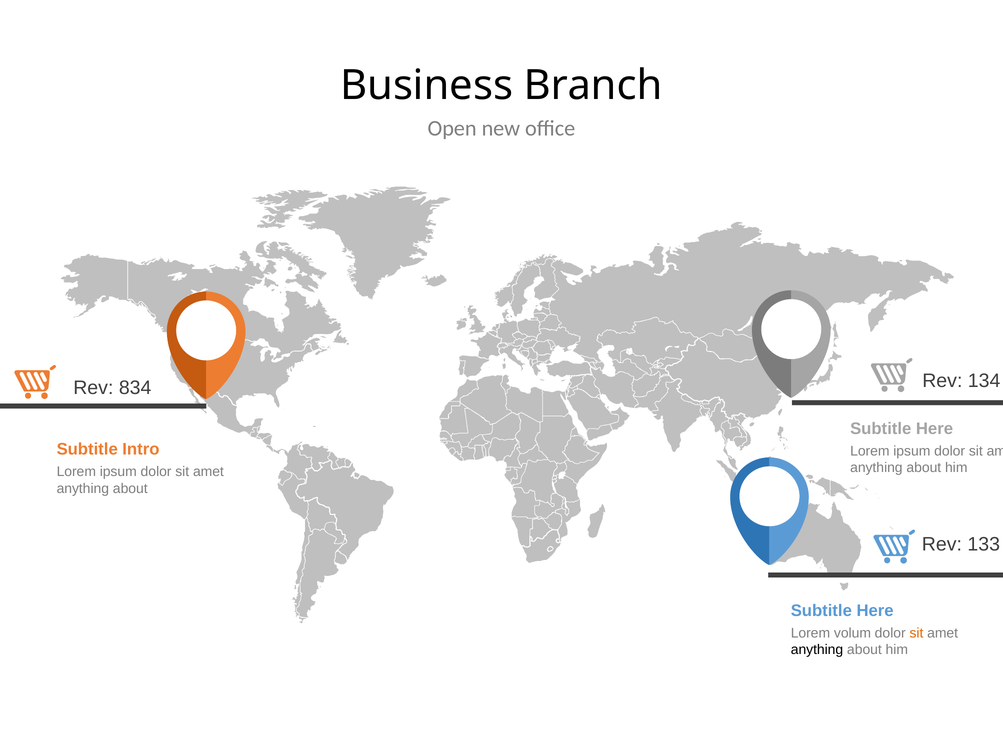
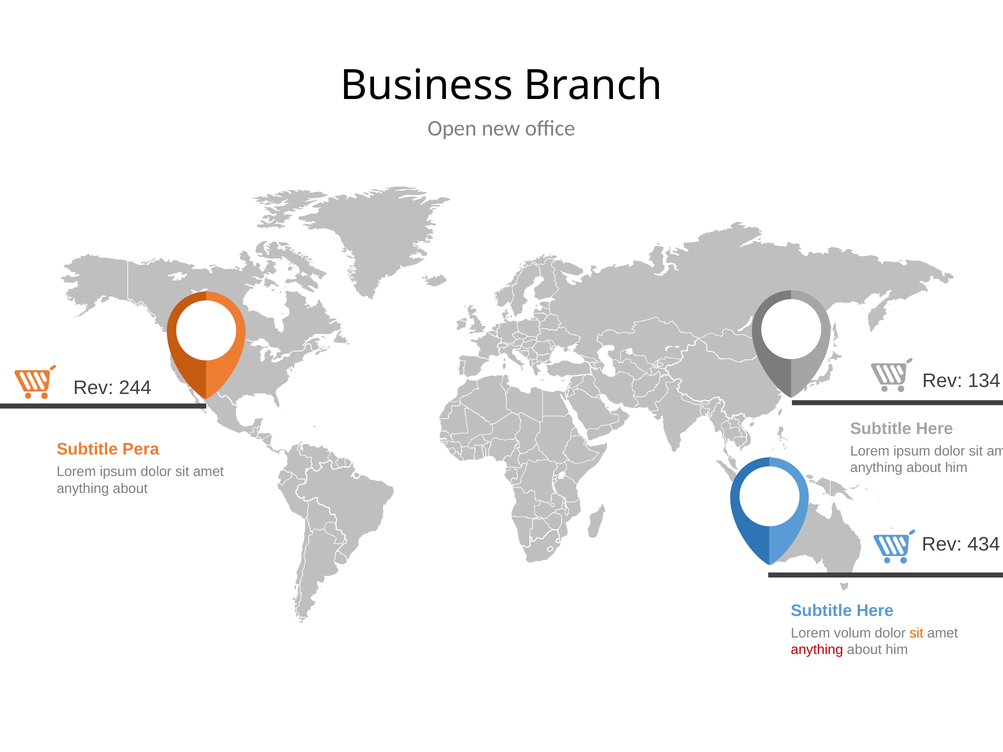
834: 834 -> 244
Intro: Intro -> Pera
133: 133 -> 434
anything at (817, 650) colour: black -> red
